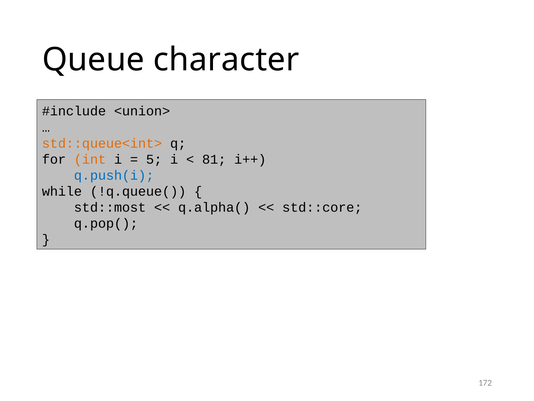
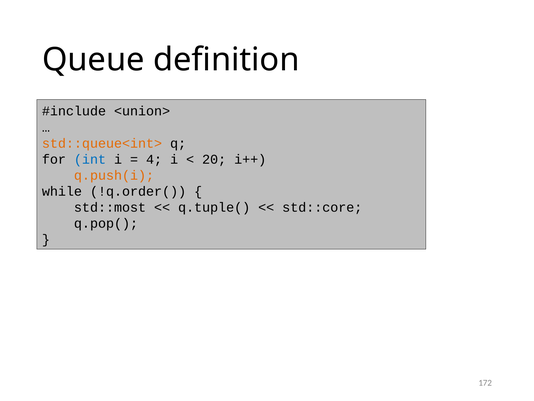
character: character -> definition
int colour: orange -> blue
5: 5 -> 4
81: 81 -> 20
q.push(i colour: blue -> orange
!q.queue(: !q.queue( -> !q.order(
q.alpha(: q.alpha( -> q.tuple(
